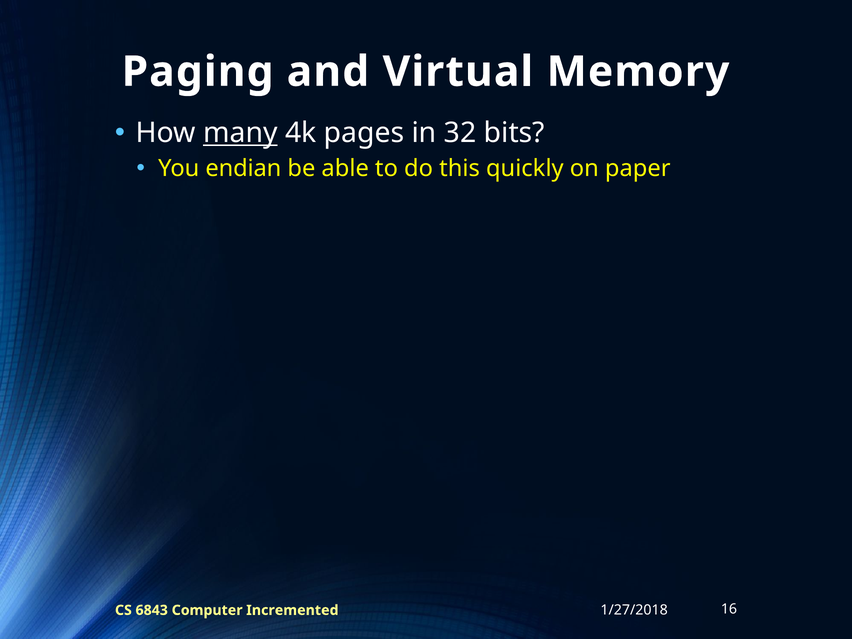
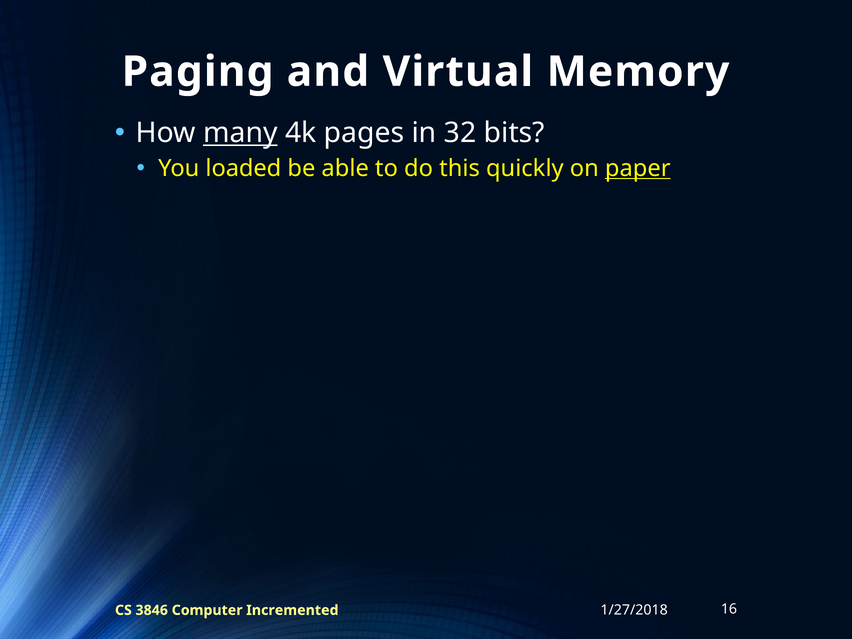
endian: endian -> loaded
paper underline: none -> present
6843: 6843 -> 3846
